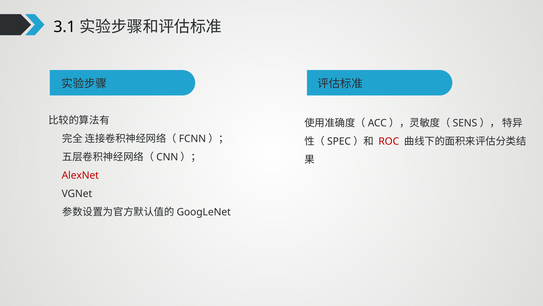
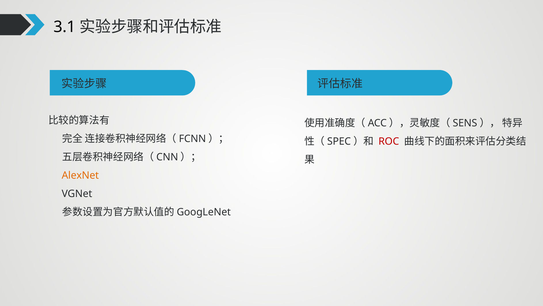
AlexNet colour: red -> orange
